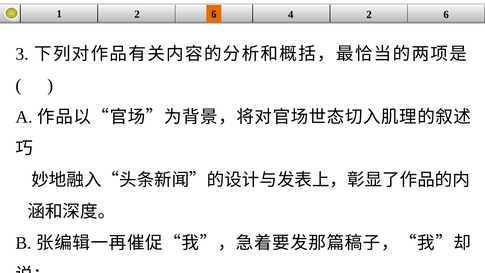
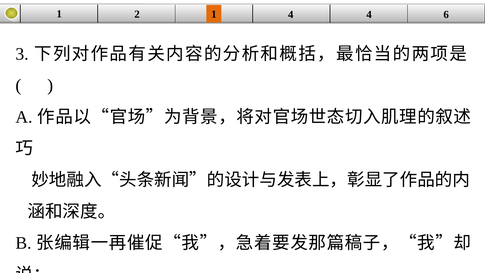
6 at (214, 14): 6 -> 1
4 2: 2 -> 4
